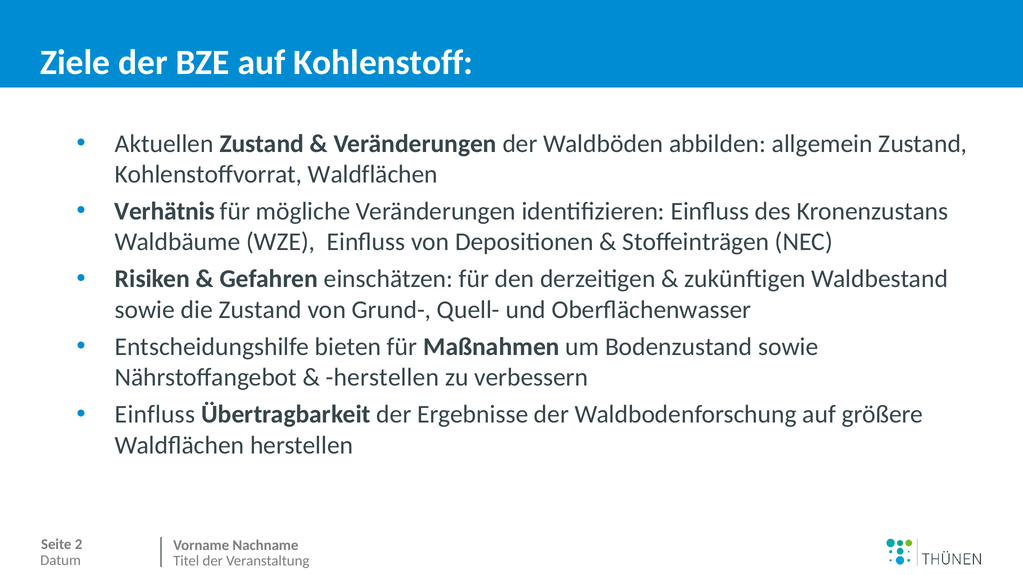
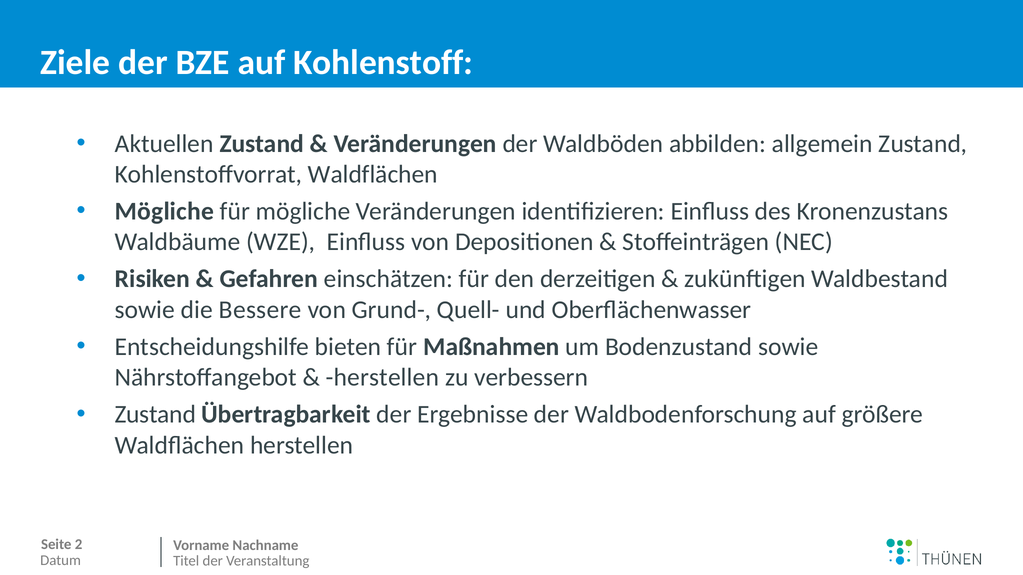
Verhätnis at (165, 211): Verhätnis -> Mögliche
die Zustand: Zustand -> Bessere
Einfluss at (155, 415): Einfluss -> Zustand
